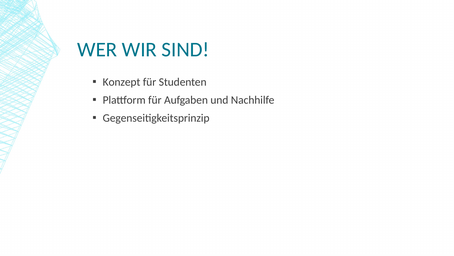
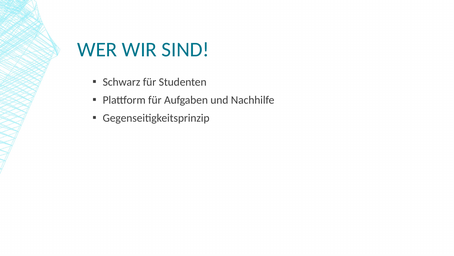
Konzept: Konzept -> Schwarz
